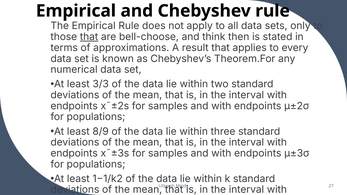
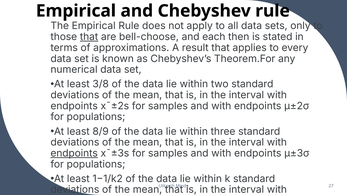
think: think -> each
3/3: 3/3 -> 3/8
endpoints at (74, 153) underline: none -> present
